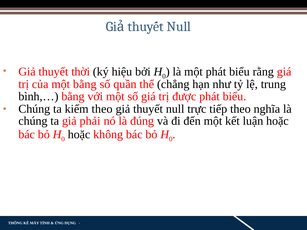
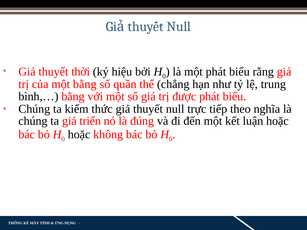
kiểm theo: theo -> thức
phải: phải -> triển
